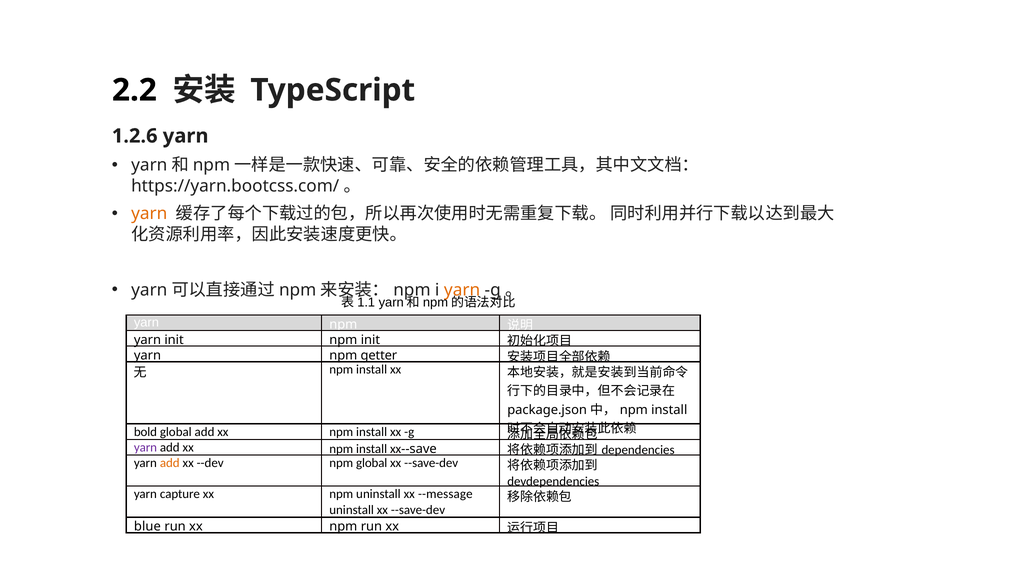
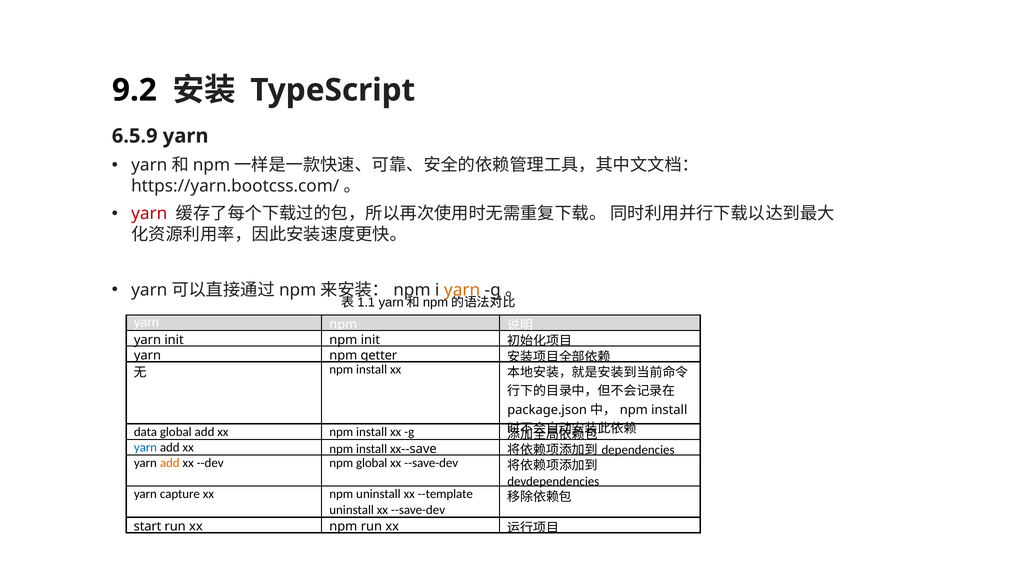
2.2: 2.2 -> 9.2
1.2.6: 1.2.6 -> 6.5.9
yarn at (149, 214) colour: orange -> red
bold: bold -> data
yarn at (145, 448) colour: purple -> blue
--message: --message -> --template
blue: blue -> start
